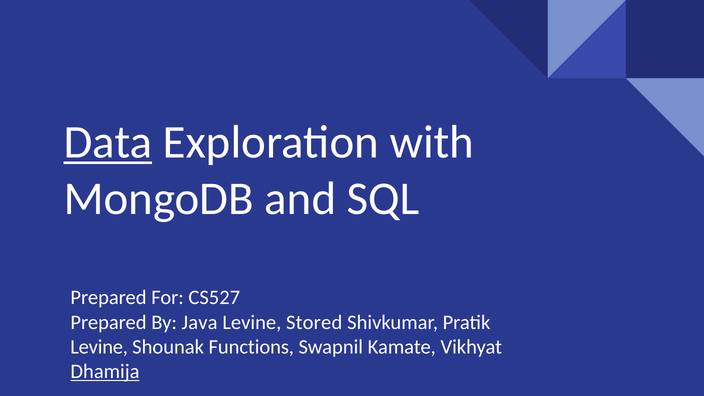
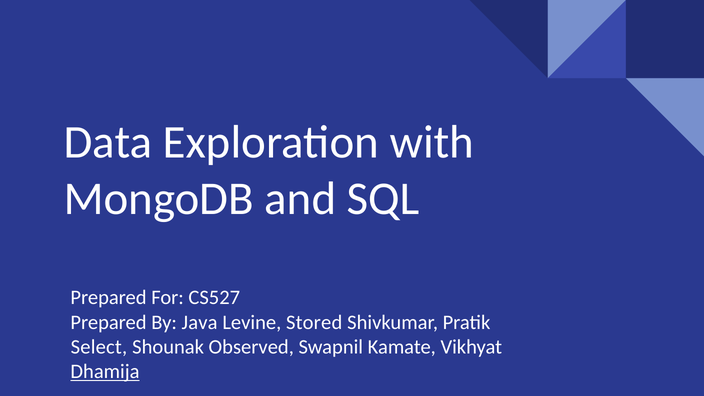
Data underline: present -> none
Levine at (99, 347): Levine -> Select
Functions: Functions -> Observed
